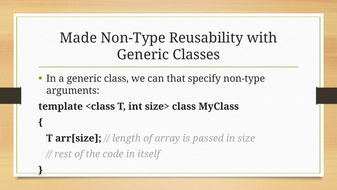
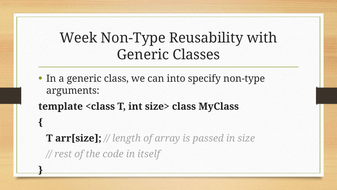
Made: Made -> Week
that: that -> into
